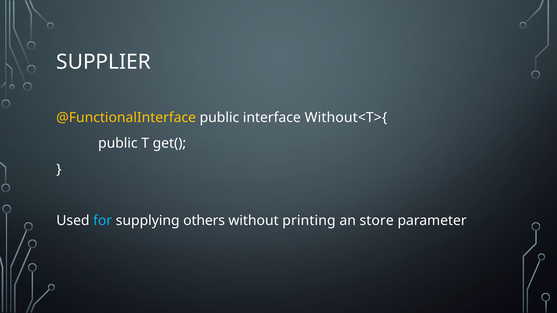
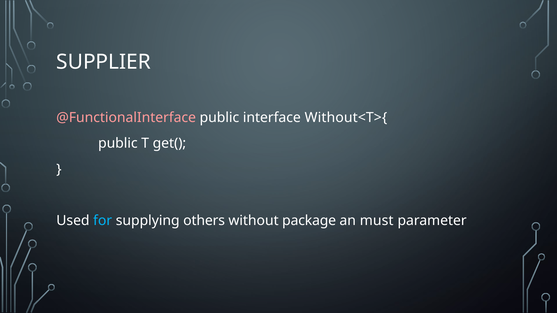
@FunctionalInterface colour: yellow -> pink
printing: printing -> package
store: store -> must
